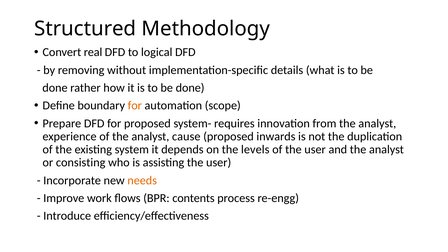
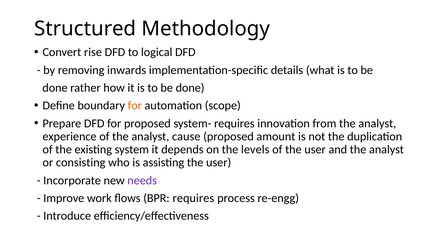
real: real -> rise
without: without -> inwards
inwards: inwards -> amount
needs colour: orange -> purple
BPR contents: contents -> requires
